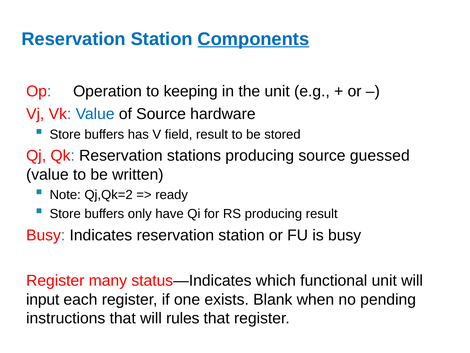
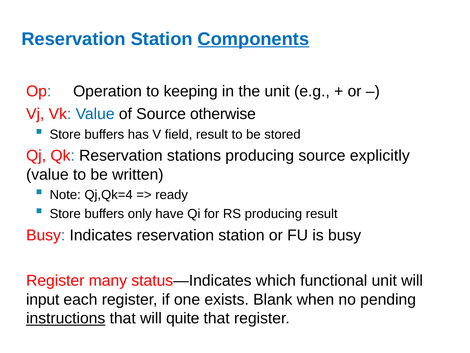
hardware: hardware -> otherwise
guessed: guessed -> explicitly
Qj,Qk=2: Qj,Qk=2 -> Qj,Qk=4
instructions underline: none -> present
rules: rules -> quite
